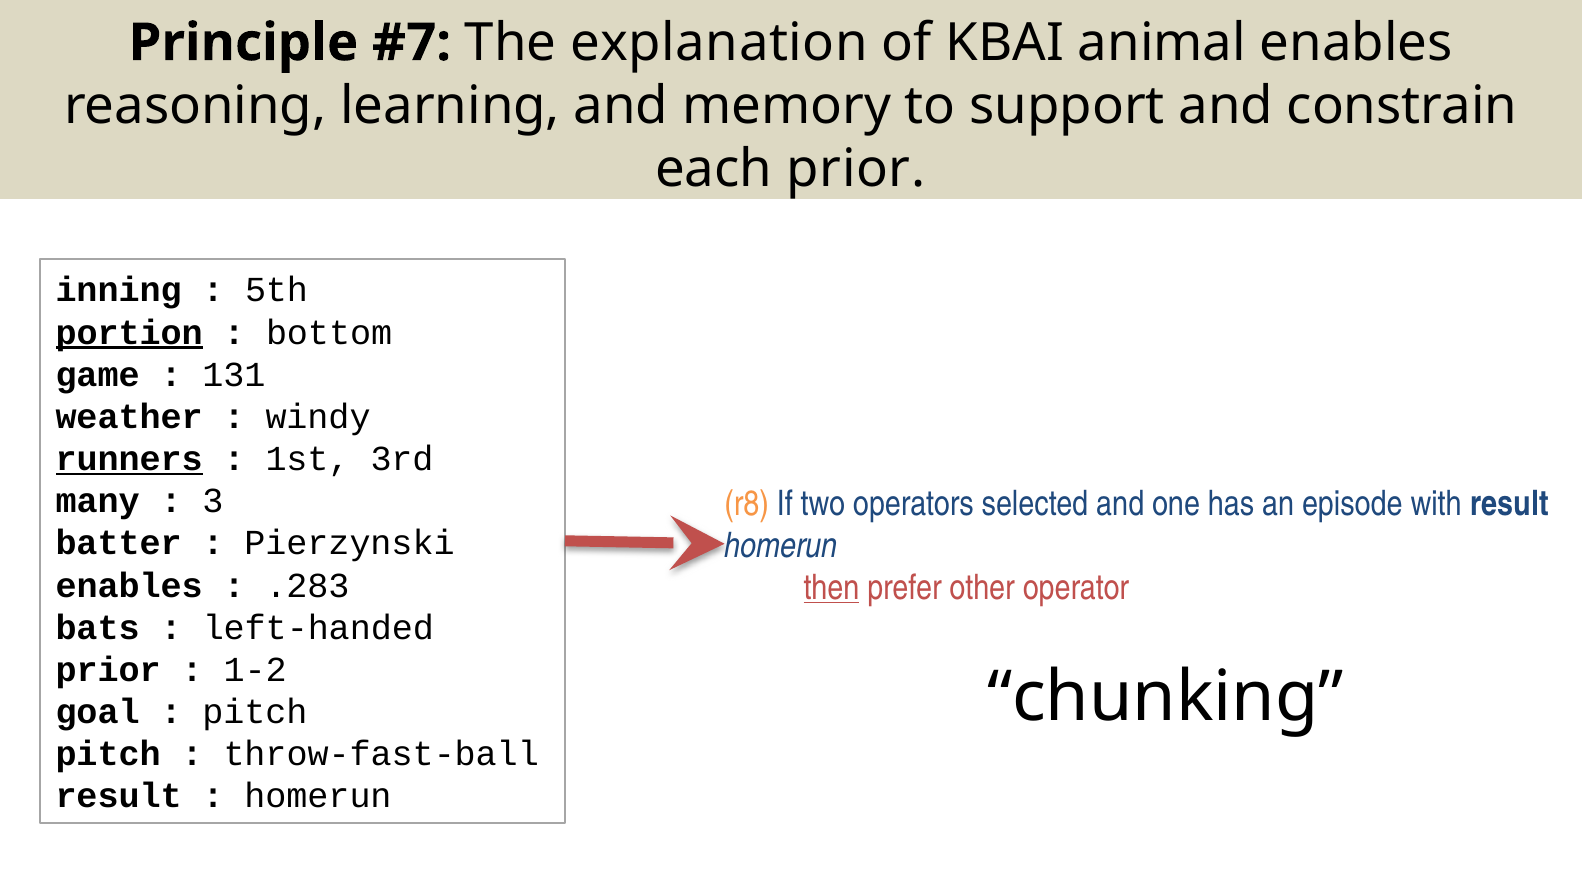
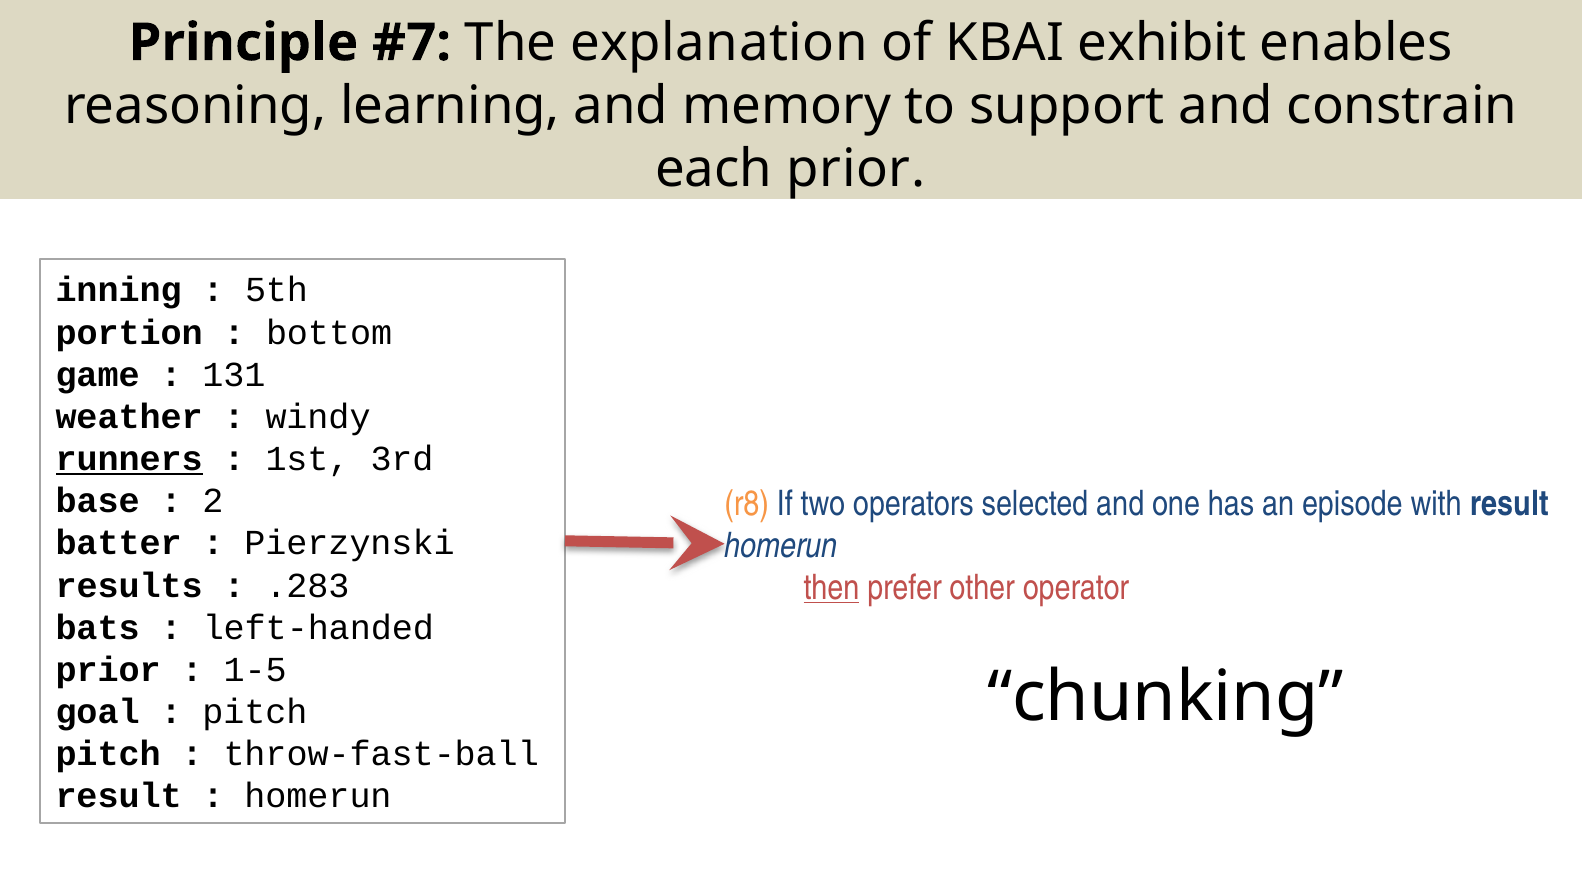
animal: animal -> exhibit
portion underline: present -> none
many: many -> base
3: 3 -> 2
enables at (129, 585): enables -> results
1-2: 1-2 -> 1-5
